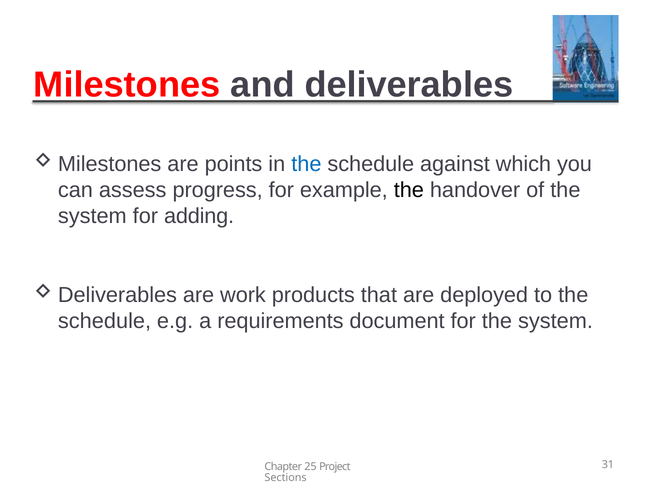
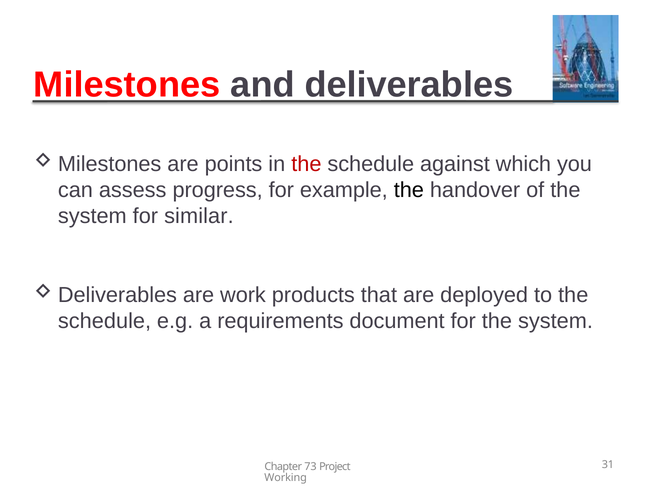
the at (306, 164) colour: blue -> red
adding: adding -> similar
25: 25 -> 73
Sections: Sections -> Working
